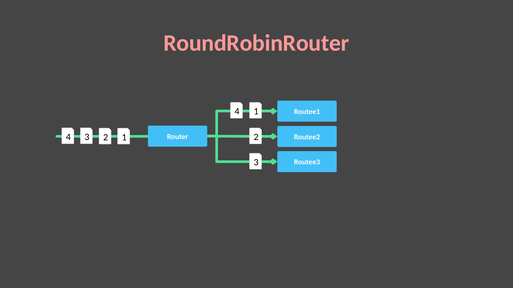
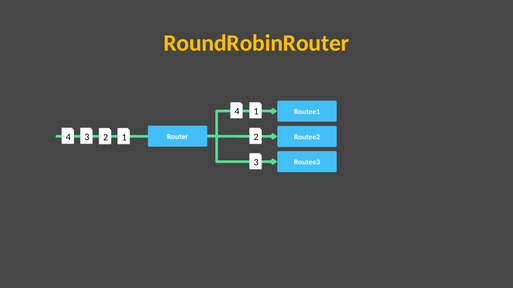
RoundRobinRouter colour: pink -> yellow
